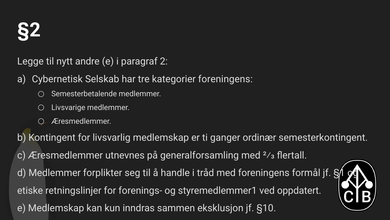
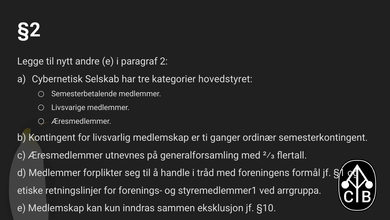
kategorier foreningens: foreningens -> hovedstyret
oppdatert: oppdatert -> arrgruppa
